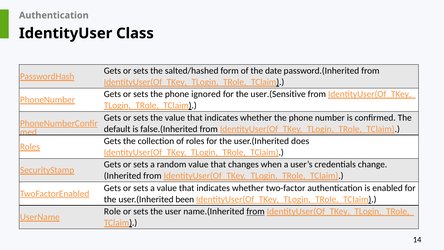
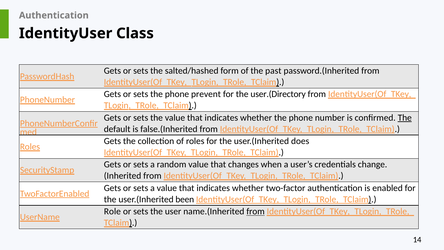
date: date -> past
ignored: ignored -> prevent
user.(Sensitive: user.(Sensitive -> user.(Directory
The at (405, 118) underline: none -> present
